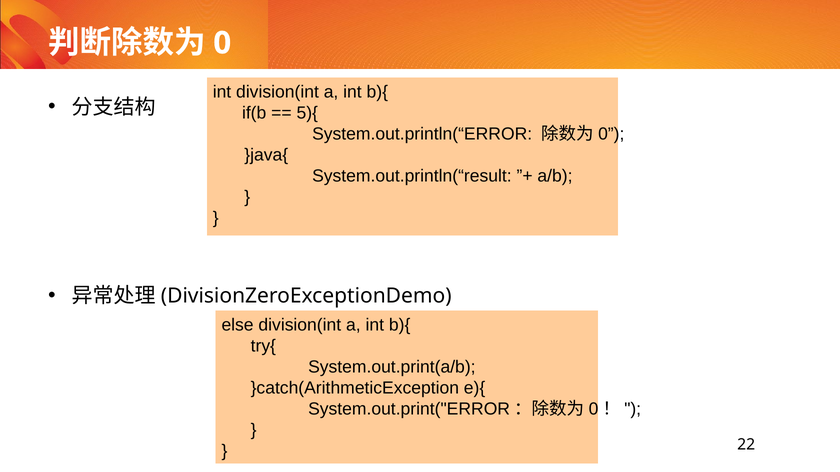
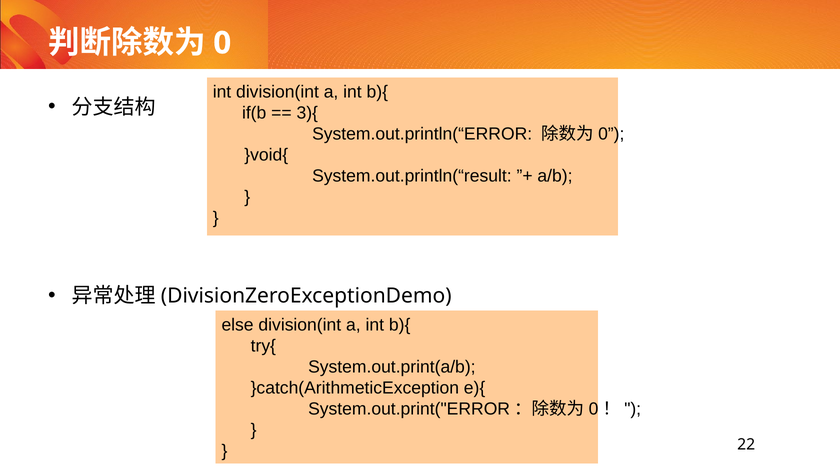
5){: 5){ -> 3){
}java{: }java{ -> }void{
